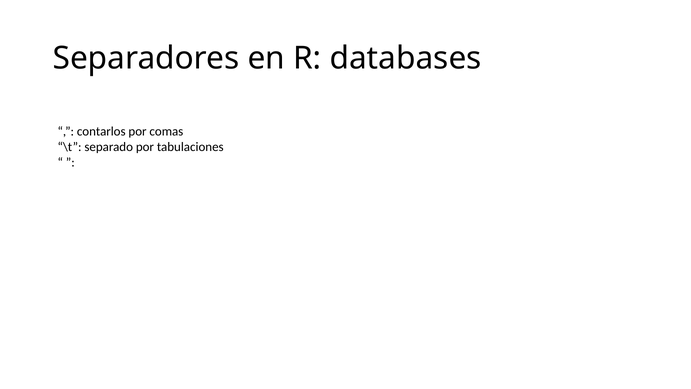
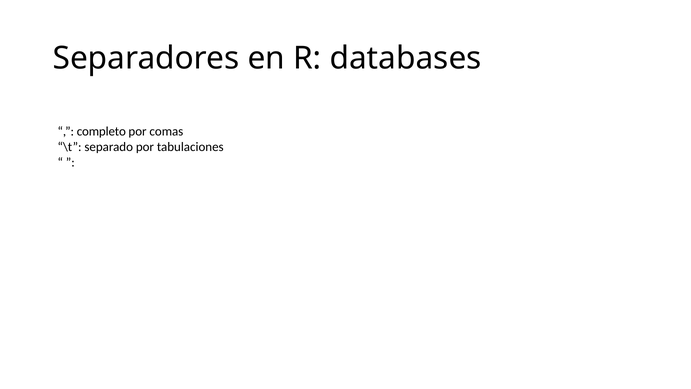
contarlos: contarlos -> completo
